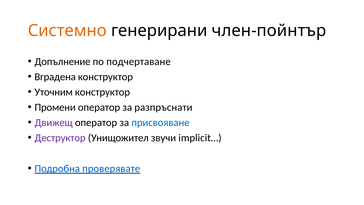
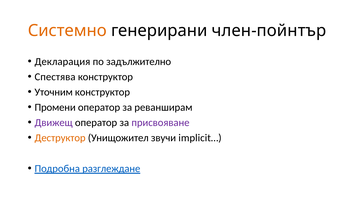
Допълнение: Допълнение -> Декларация
подчертаване: подчертаване -> задължително
Вградена: Вградена -> Спестява
разпръснати: разпръснати -> реванширам
присвояване colour: blue -> purple
Деструктор colour: purple -> orange
проверявате: проверявате -> разглеждане
